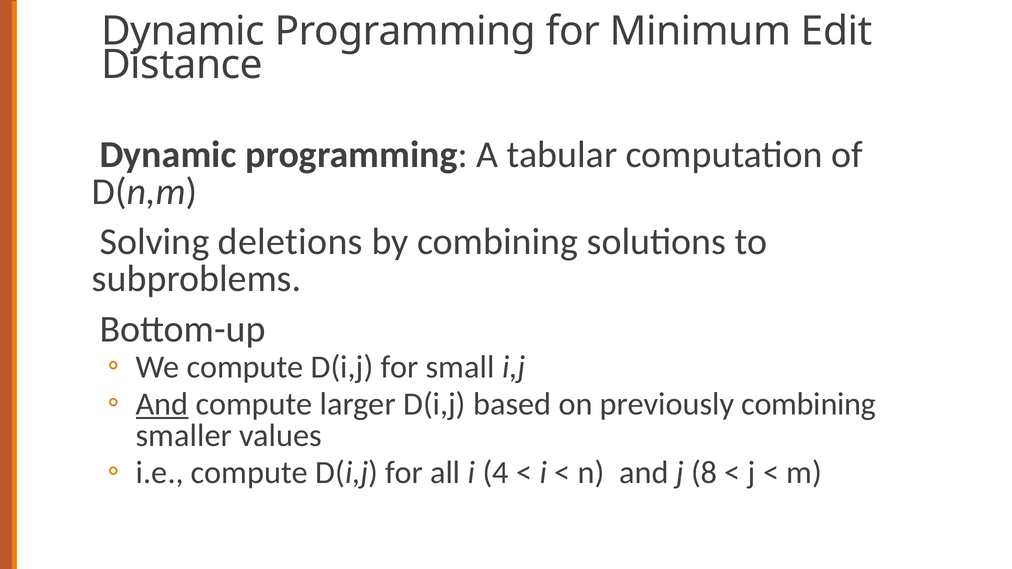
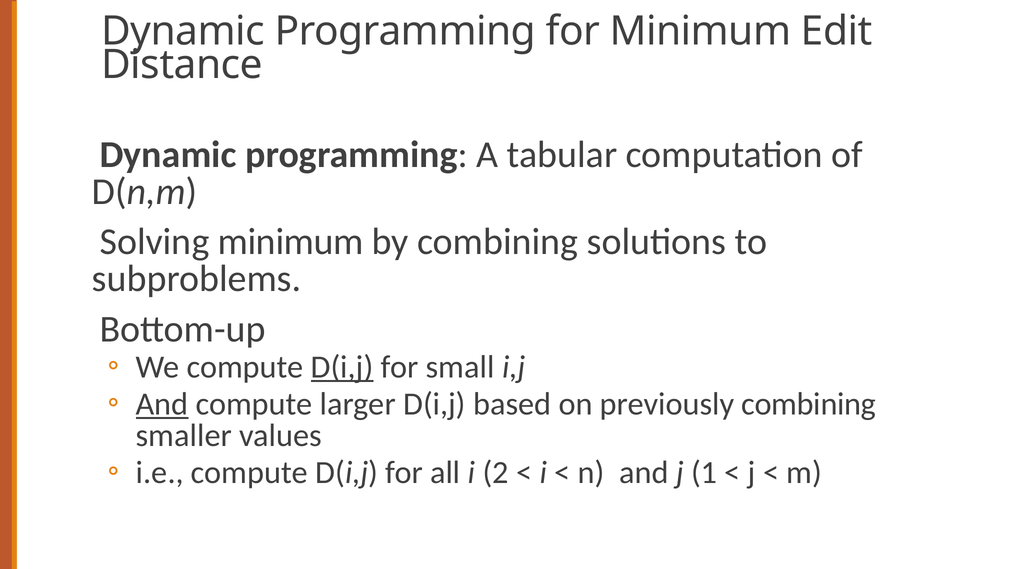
Solving deletions: deletions -> minimum
D(i,j at (342, 367) underline: none -> present
4: 4 -> 2
8: 8 -> 1
